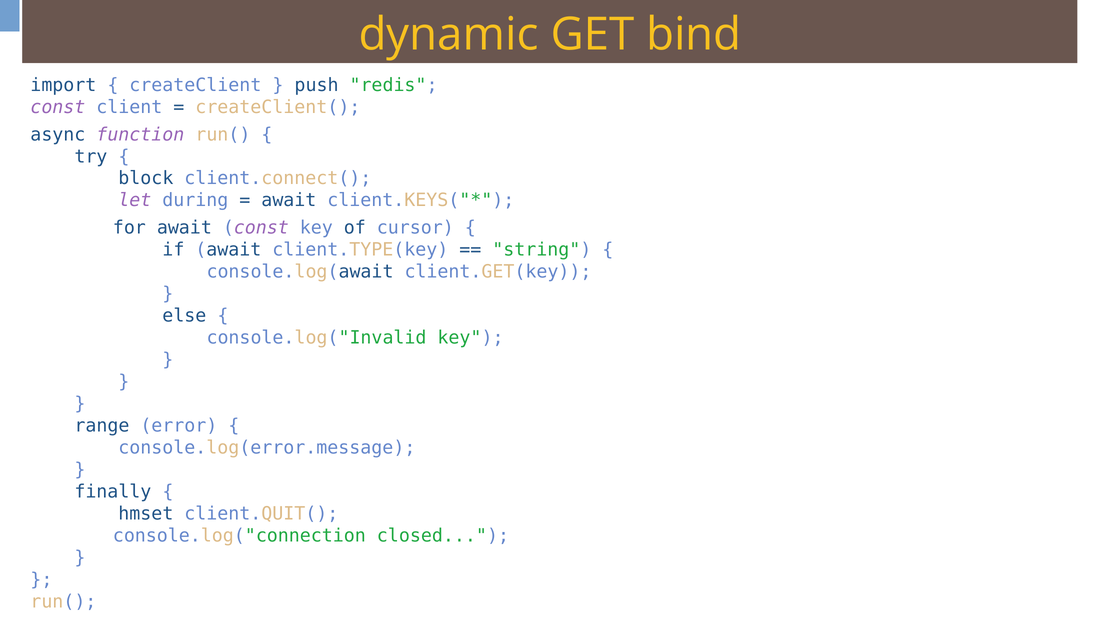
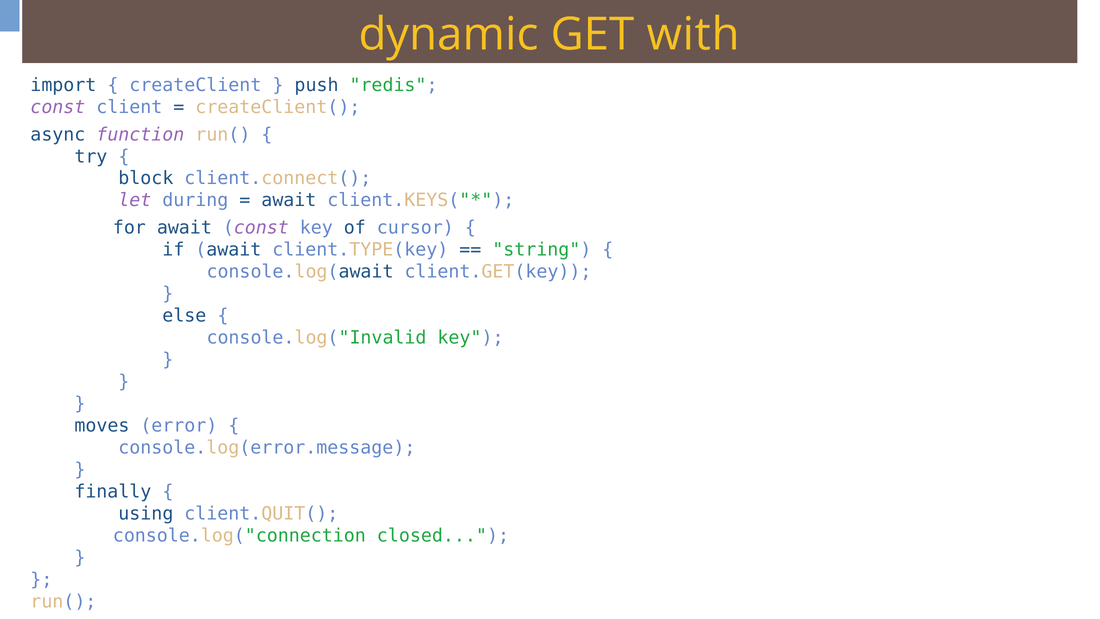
bind: bind -> with
range: range -> moves
hmset: hmset -> using
